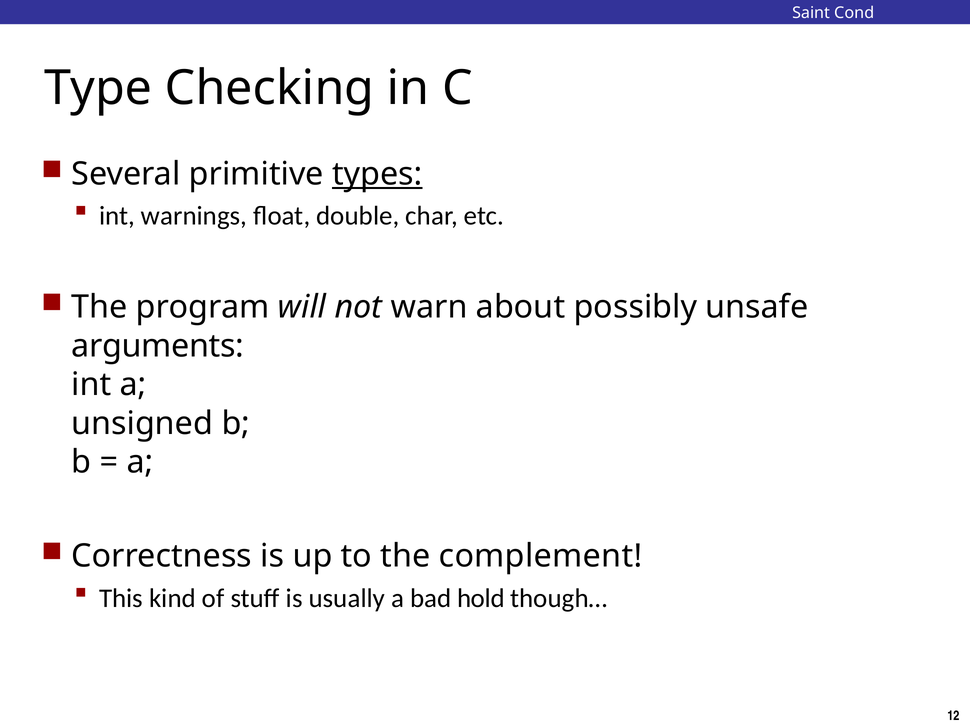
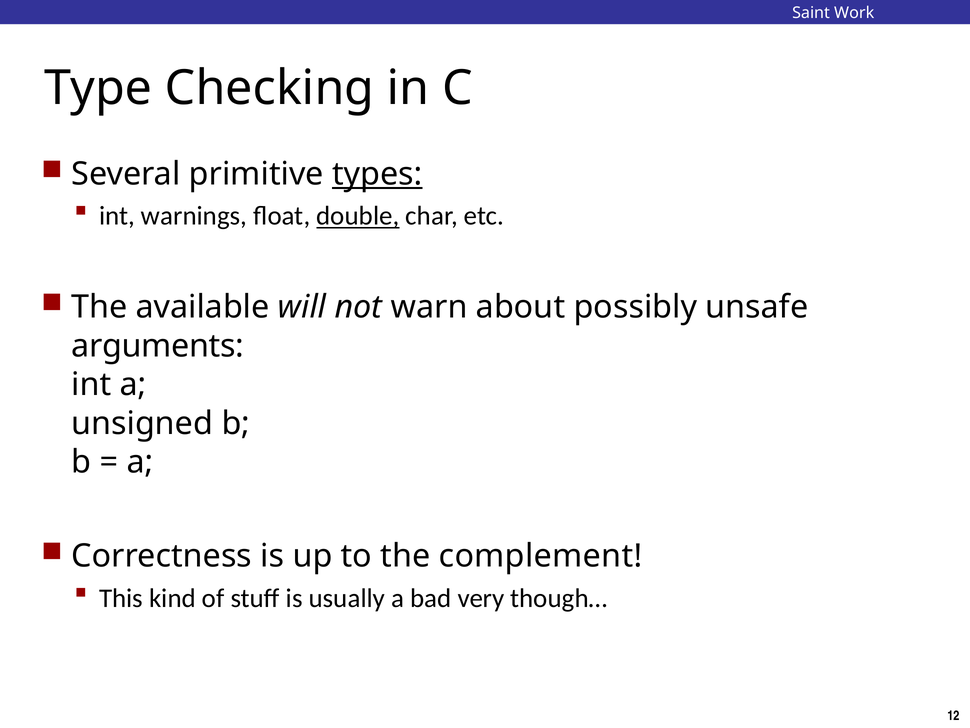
Cond: Cond -> Work
double underline: none -> present
program: program -> available
hold: hold -> very
